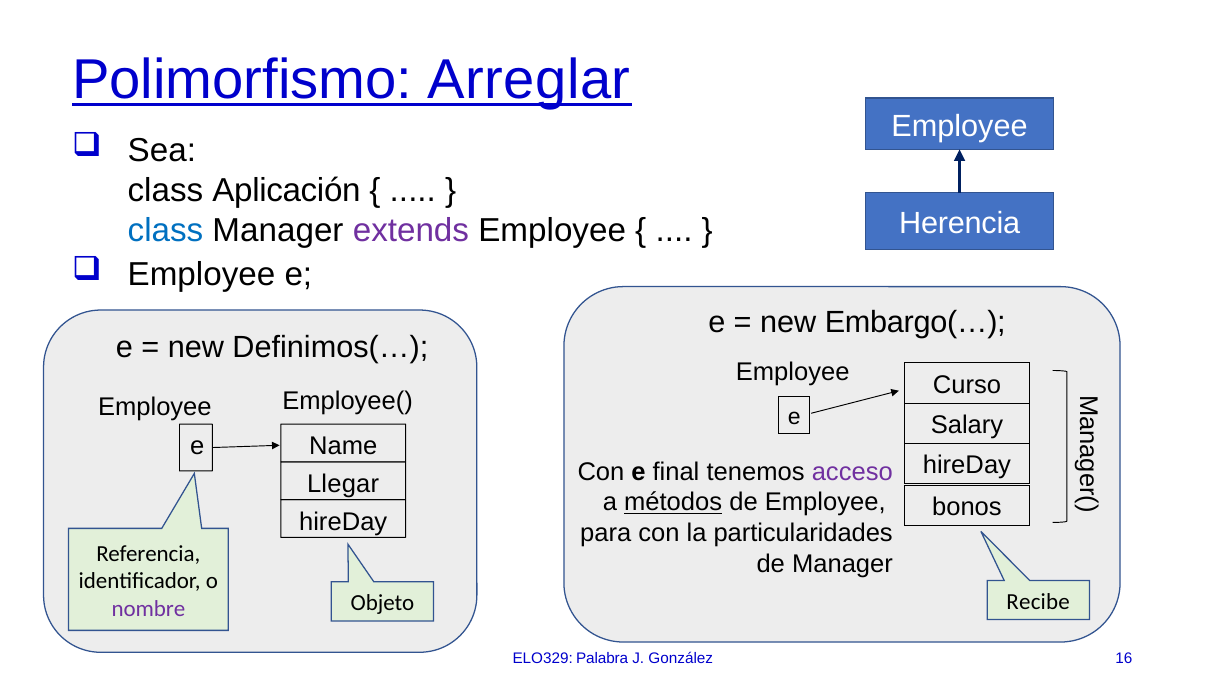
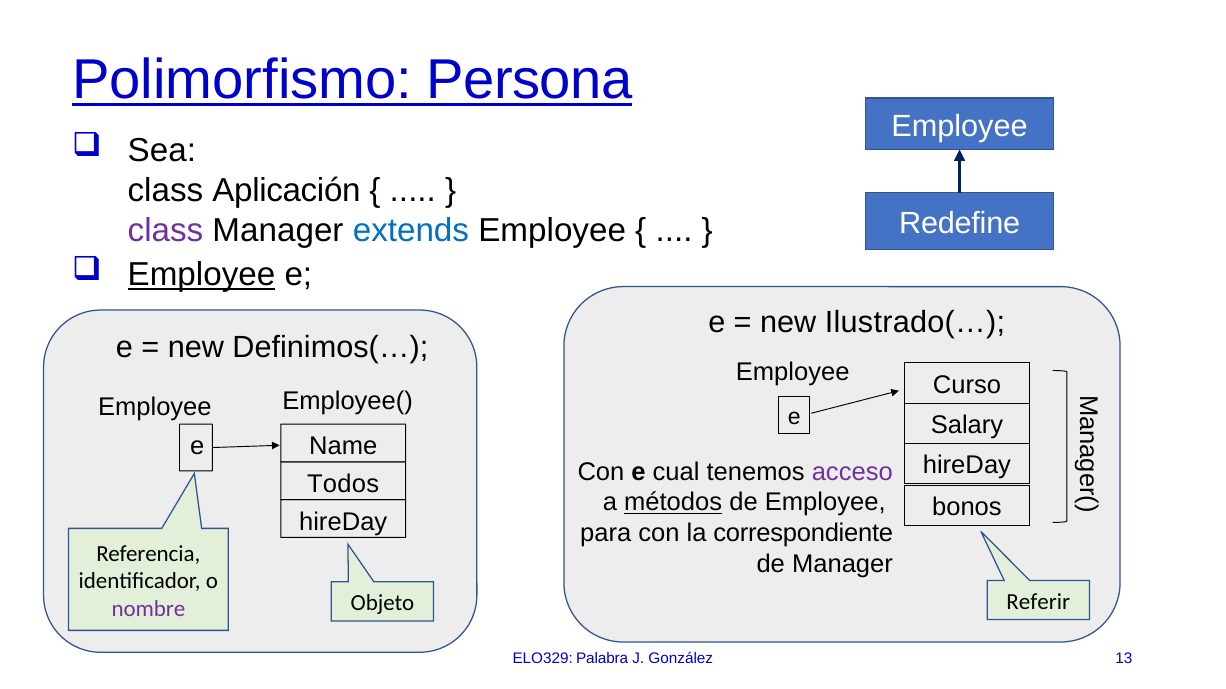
Arreglar: Arreglar -> Persona
Herencia: Herencia -> Redefine
class at (165, 230) colour: blue -> purple
extends colour: purple -> blue
Employee at (202, 275) underline: none -> present
Embargo(…: Embargo(… -> Ilustrado(…
final: final -> cual
Llegar: Llegar -> Todos
particularidades: particularidades -> correspondiente
Recibe: Recibe -> Referir
16: 16 -> 13
